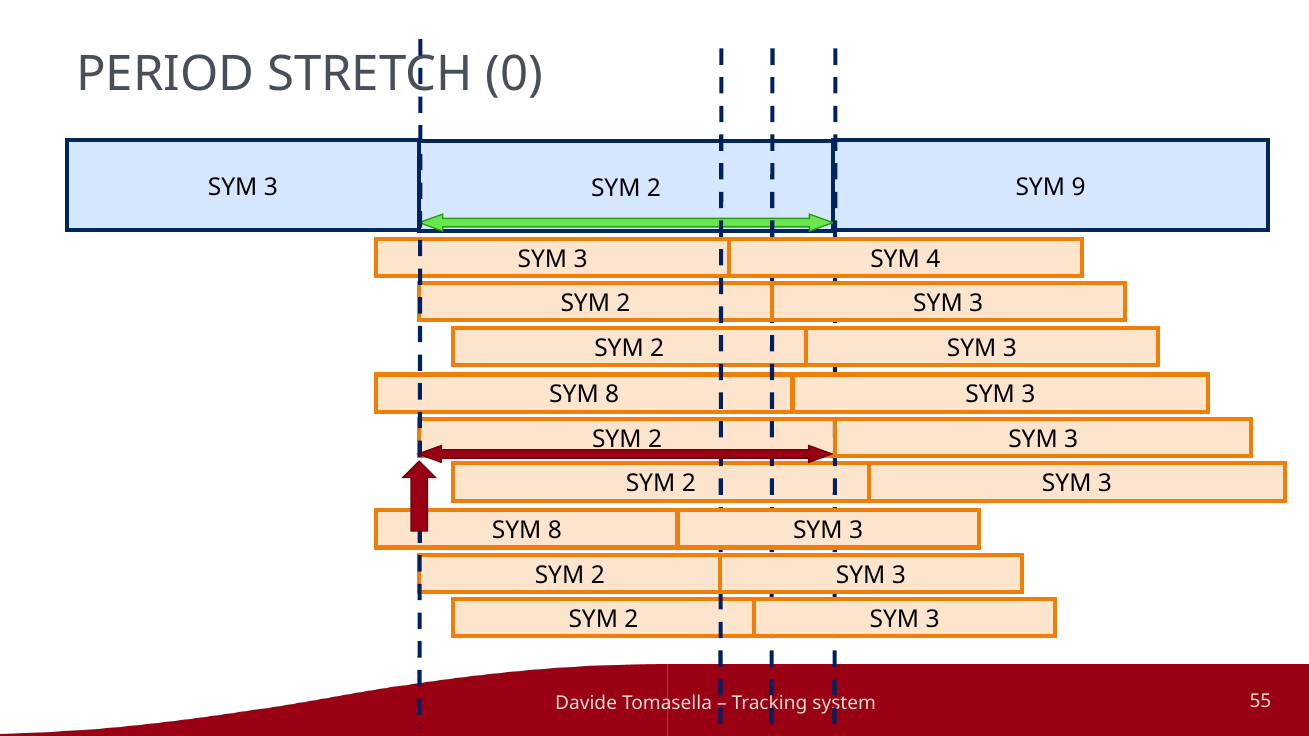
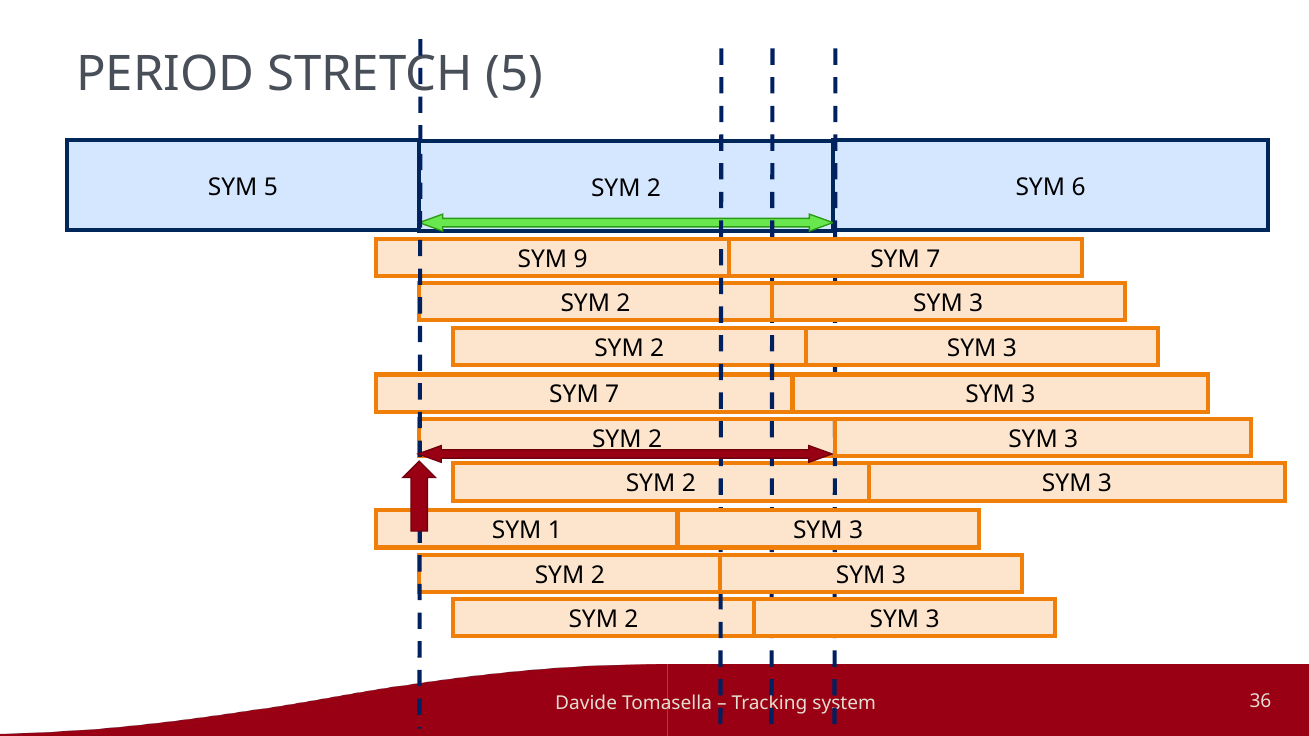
STRETCH 0: 0 -> 5
3 at (271, 187): 3 -> 5
9: 9 -> 6
3 at (581, 259): 3 -> 9
4 at (933, 259): 4 -> 7
8 at (612, 395): 8 -> 7
8 at (555, 531): 8 -> 1
55: 55 -> 36
